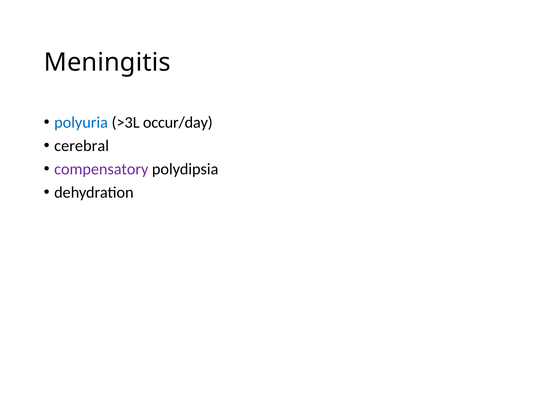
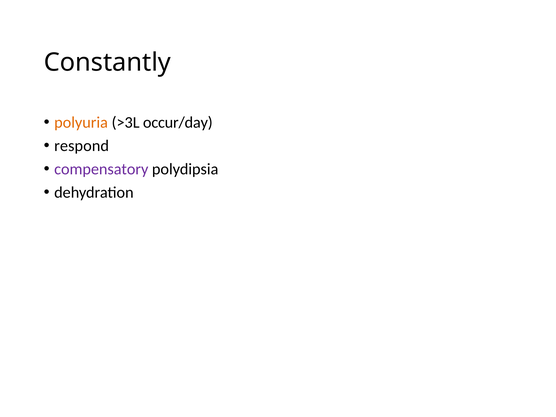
Meningitis: Meningitis -> Constantly
polyuria colour: blue -> orange
cerebral: cerebral -> respond
